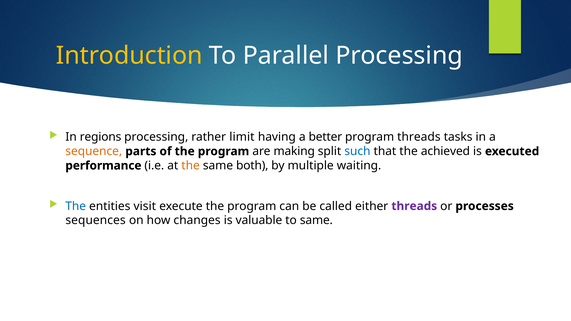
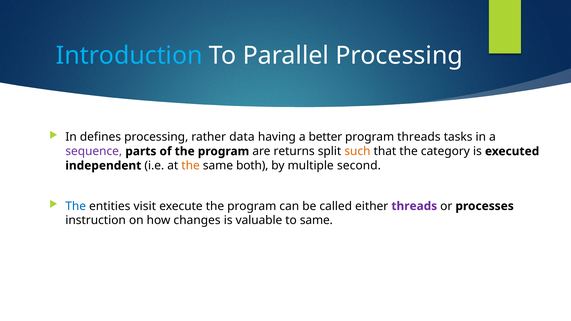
Introduction colour: yellow -> light blue
regions: regions -> defines
limit: limit -> data
sequence colour: orange -> purple
making: making -> returns
such colour: blue -> orange
achieved: achieved -> category
performance: performance -> independent
waiting: waiting -> second
sequences: sequences -> instruction
